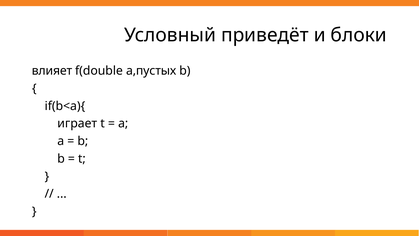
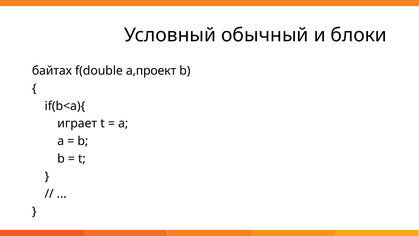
приведёт: приведёт -> обычный
влияет: влияет -> байтах
a,пустых: a,пустых -> a,проект
